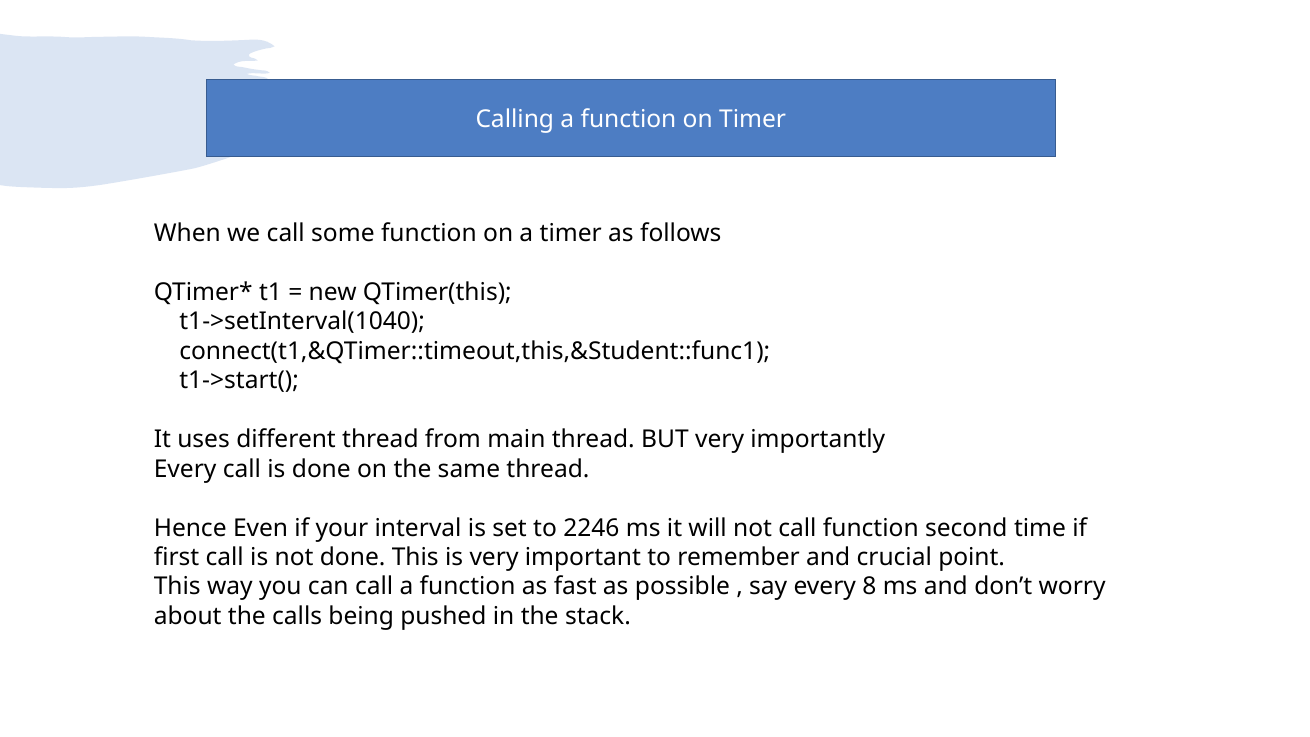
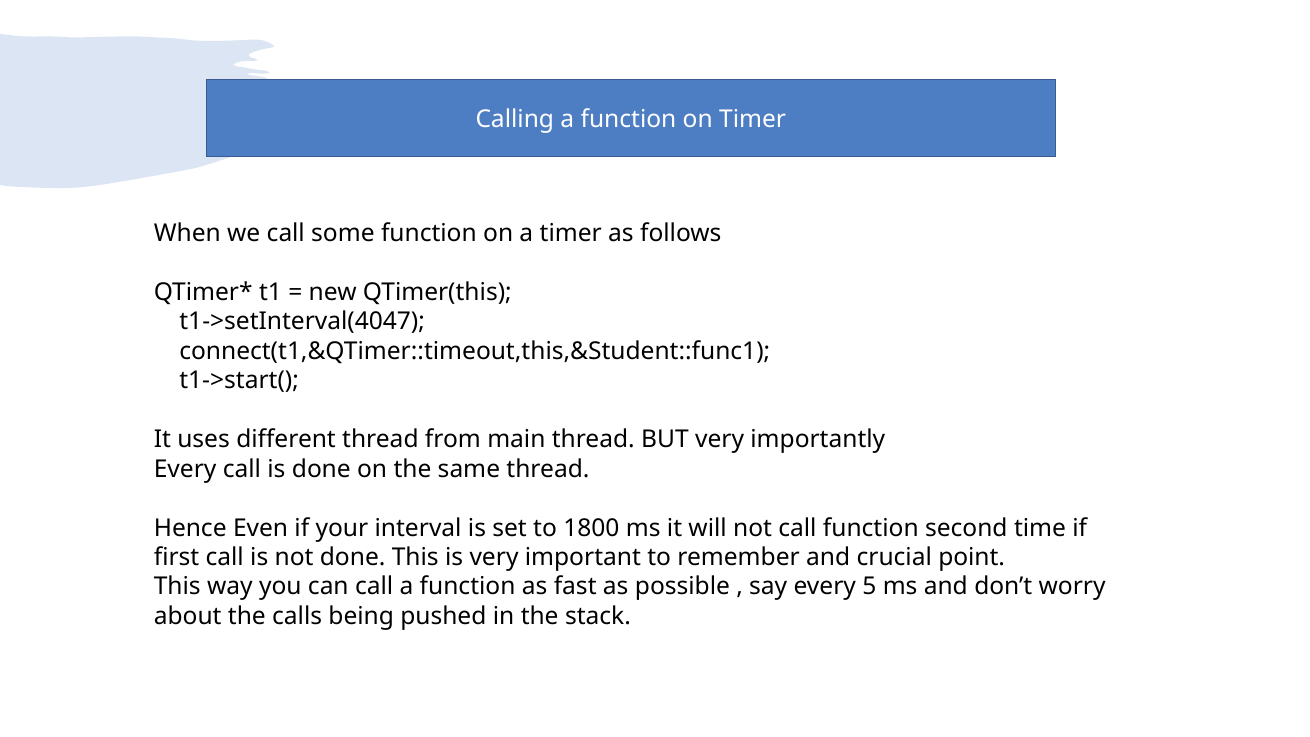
t1->setInterval(1040: t1->setInterval(1040 -> t1->setInterval(4047
2246: 2246 -> 1800
8: 8 -> 5
